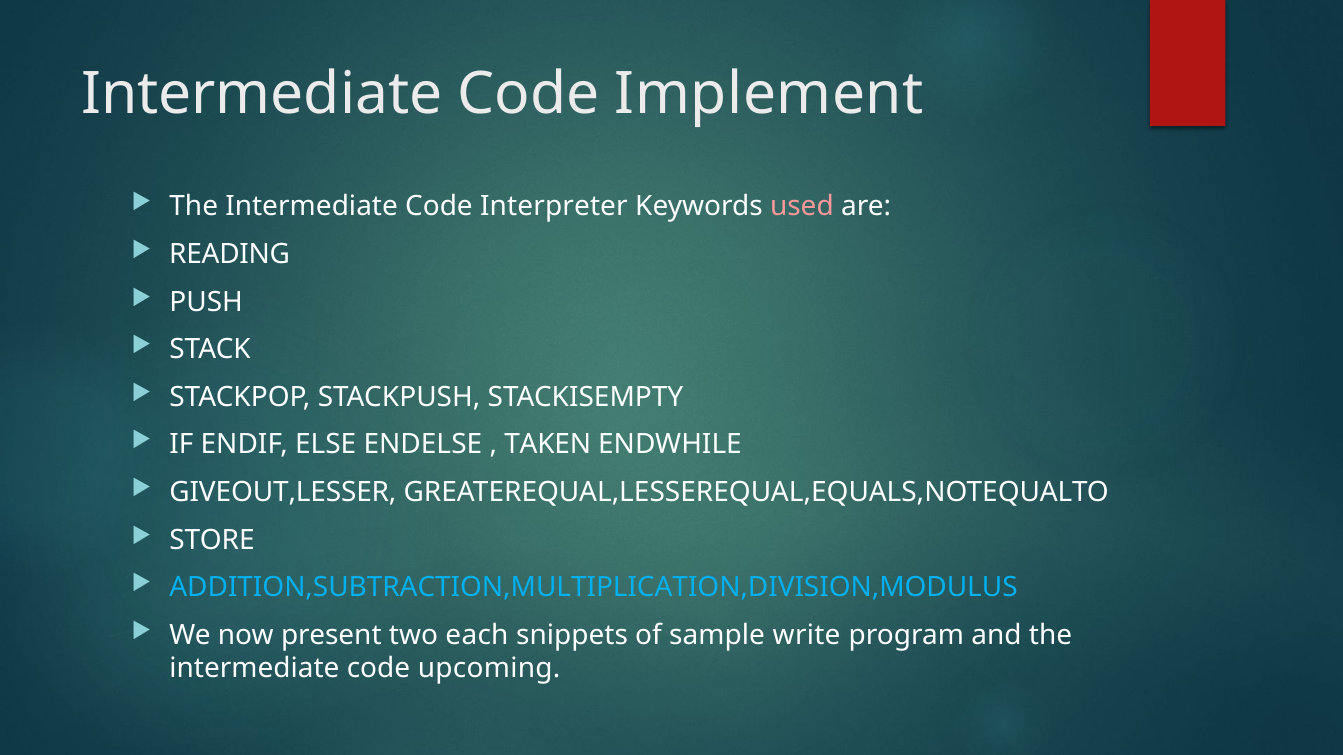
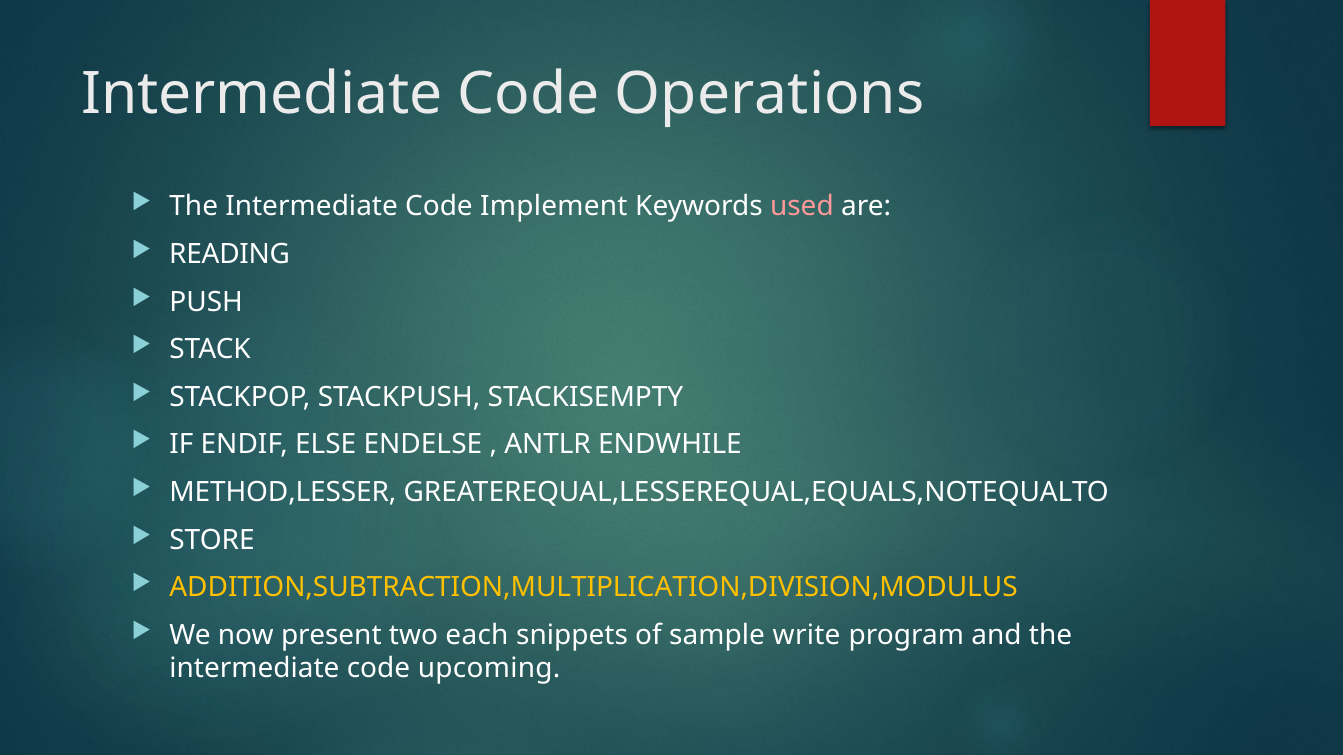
Implement: Implement -> Operations
Interpreter: Interpreter -> Implement
TAKEN: TAKEN -> ANTLR
GIVEOUT,LESSER: GIVEOUT,LESSER -> METHOD,LESSER
ADDITION,SUBTRACTION,MULTIPLICATION,DIVISION,MODULUS colour: light blue -> yellow
